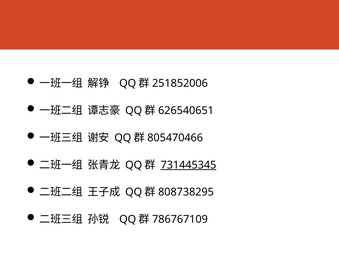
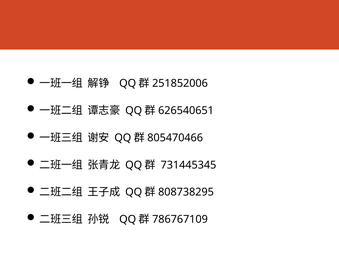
731445345 underline: present -> none
